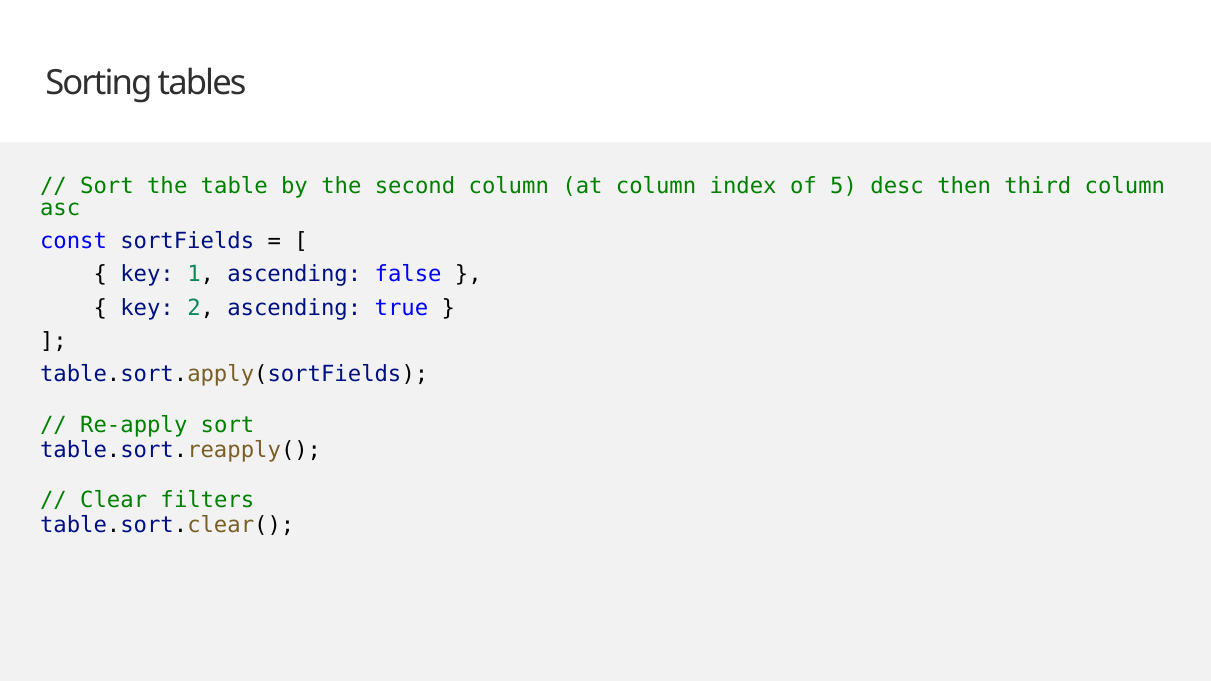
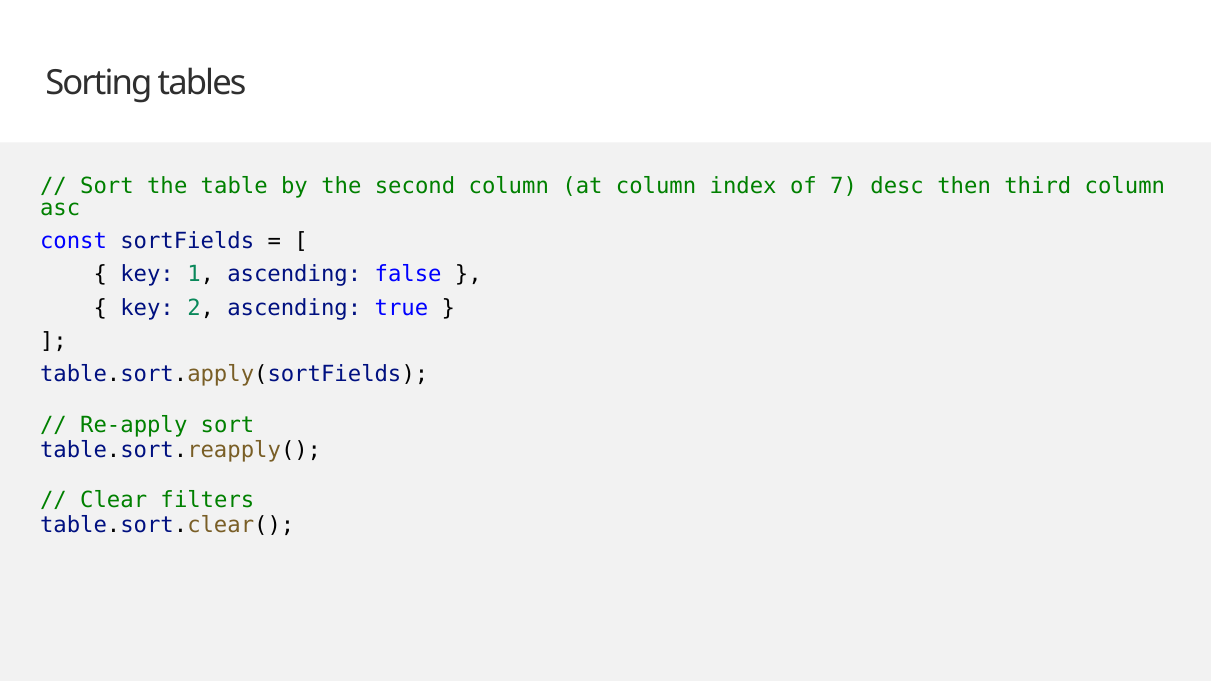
5: 5 -> 7
